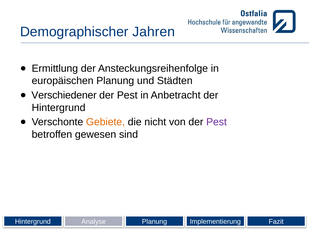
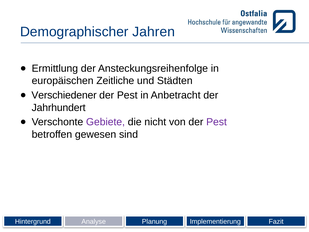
europäischen Planung: Planung -> Zeitliche
Hintergrund at (59, 107): Hintergrund -> Jahrhundert
Gebiete colour: orange -> purple
